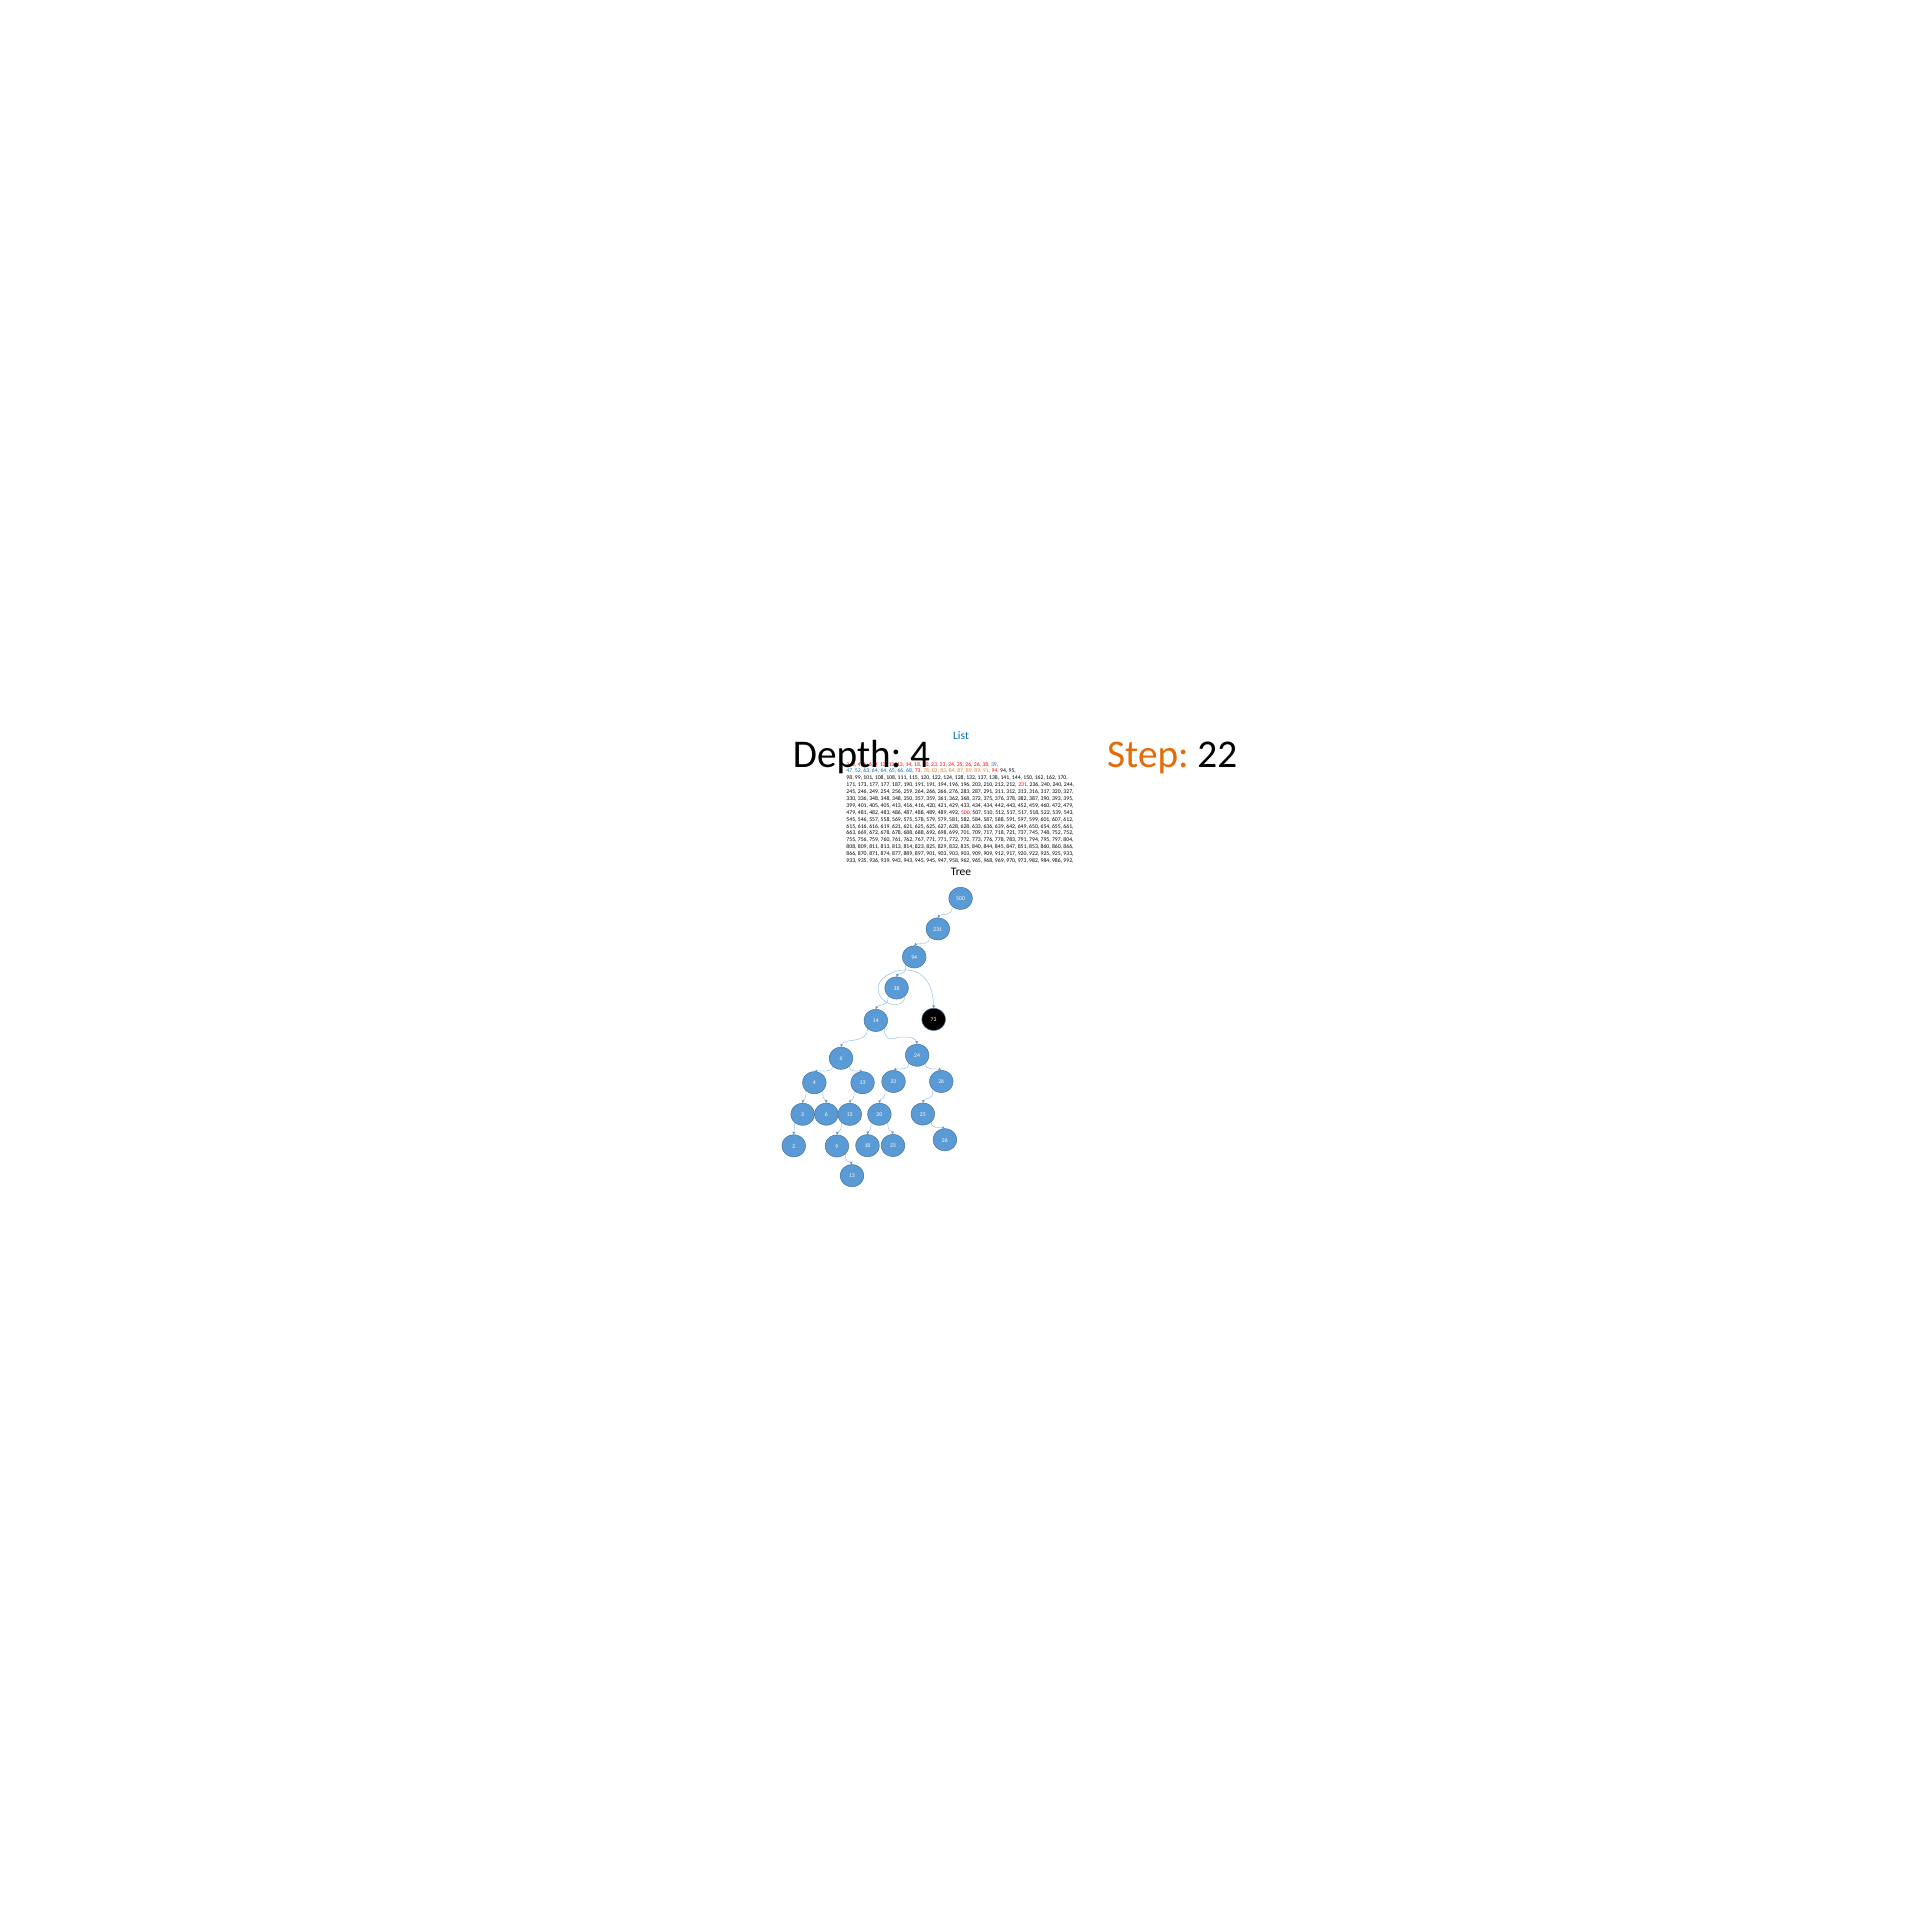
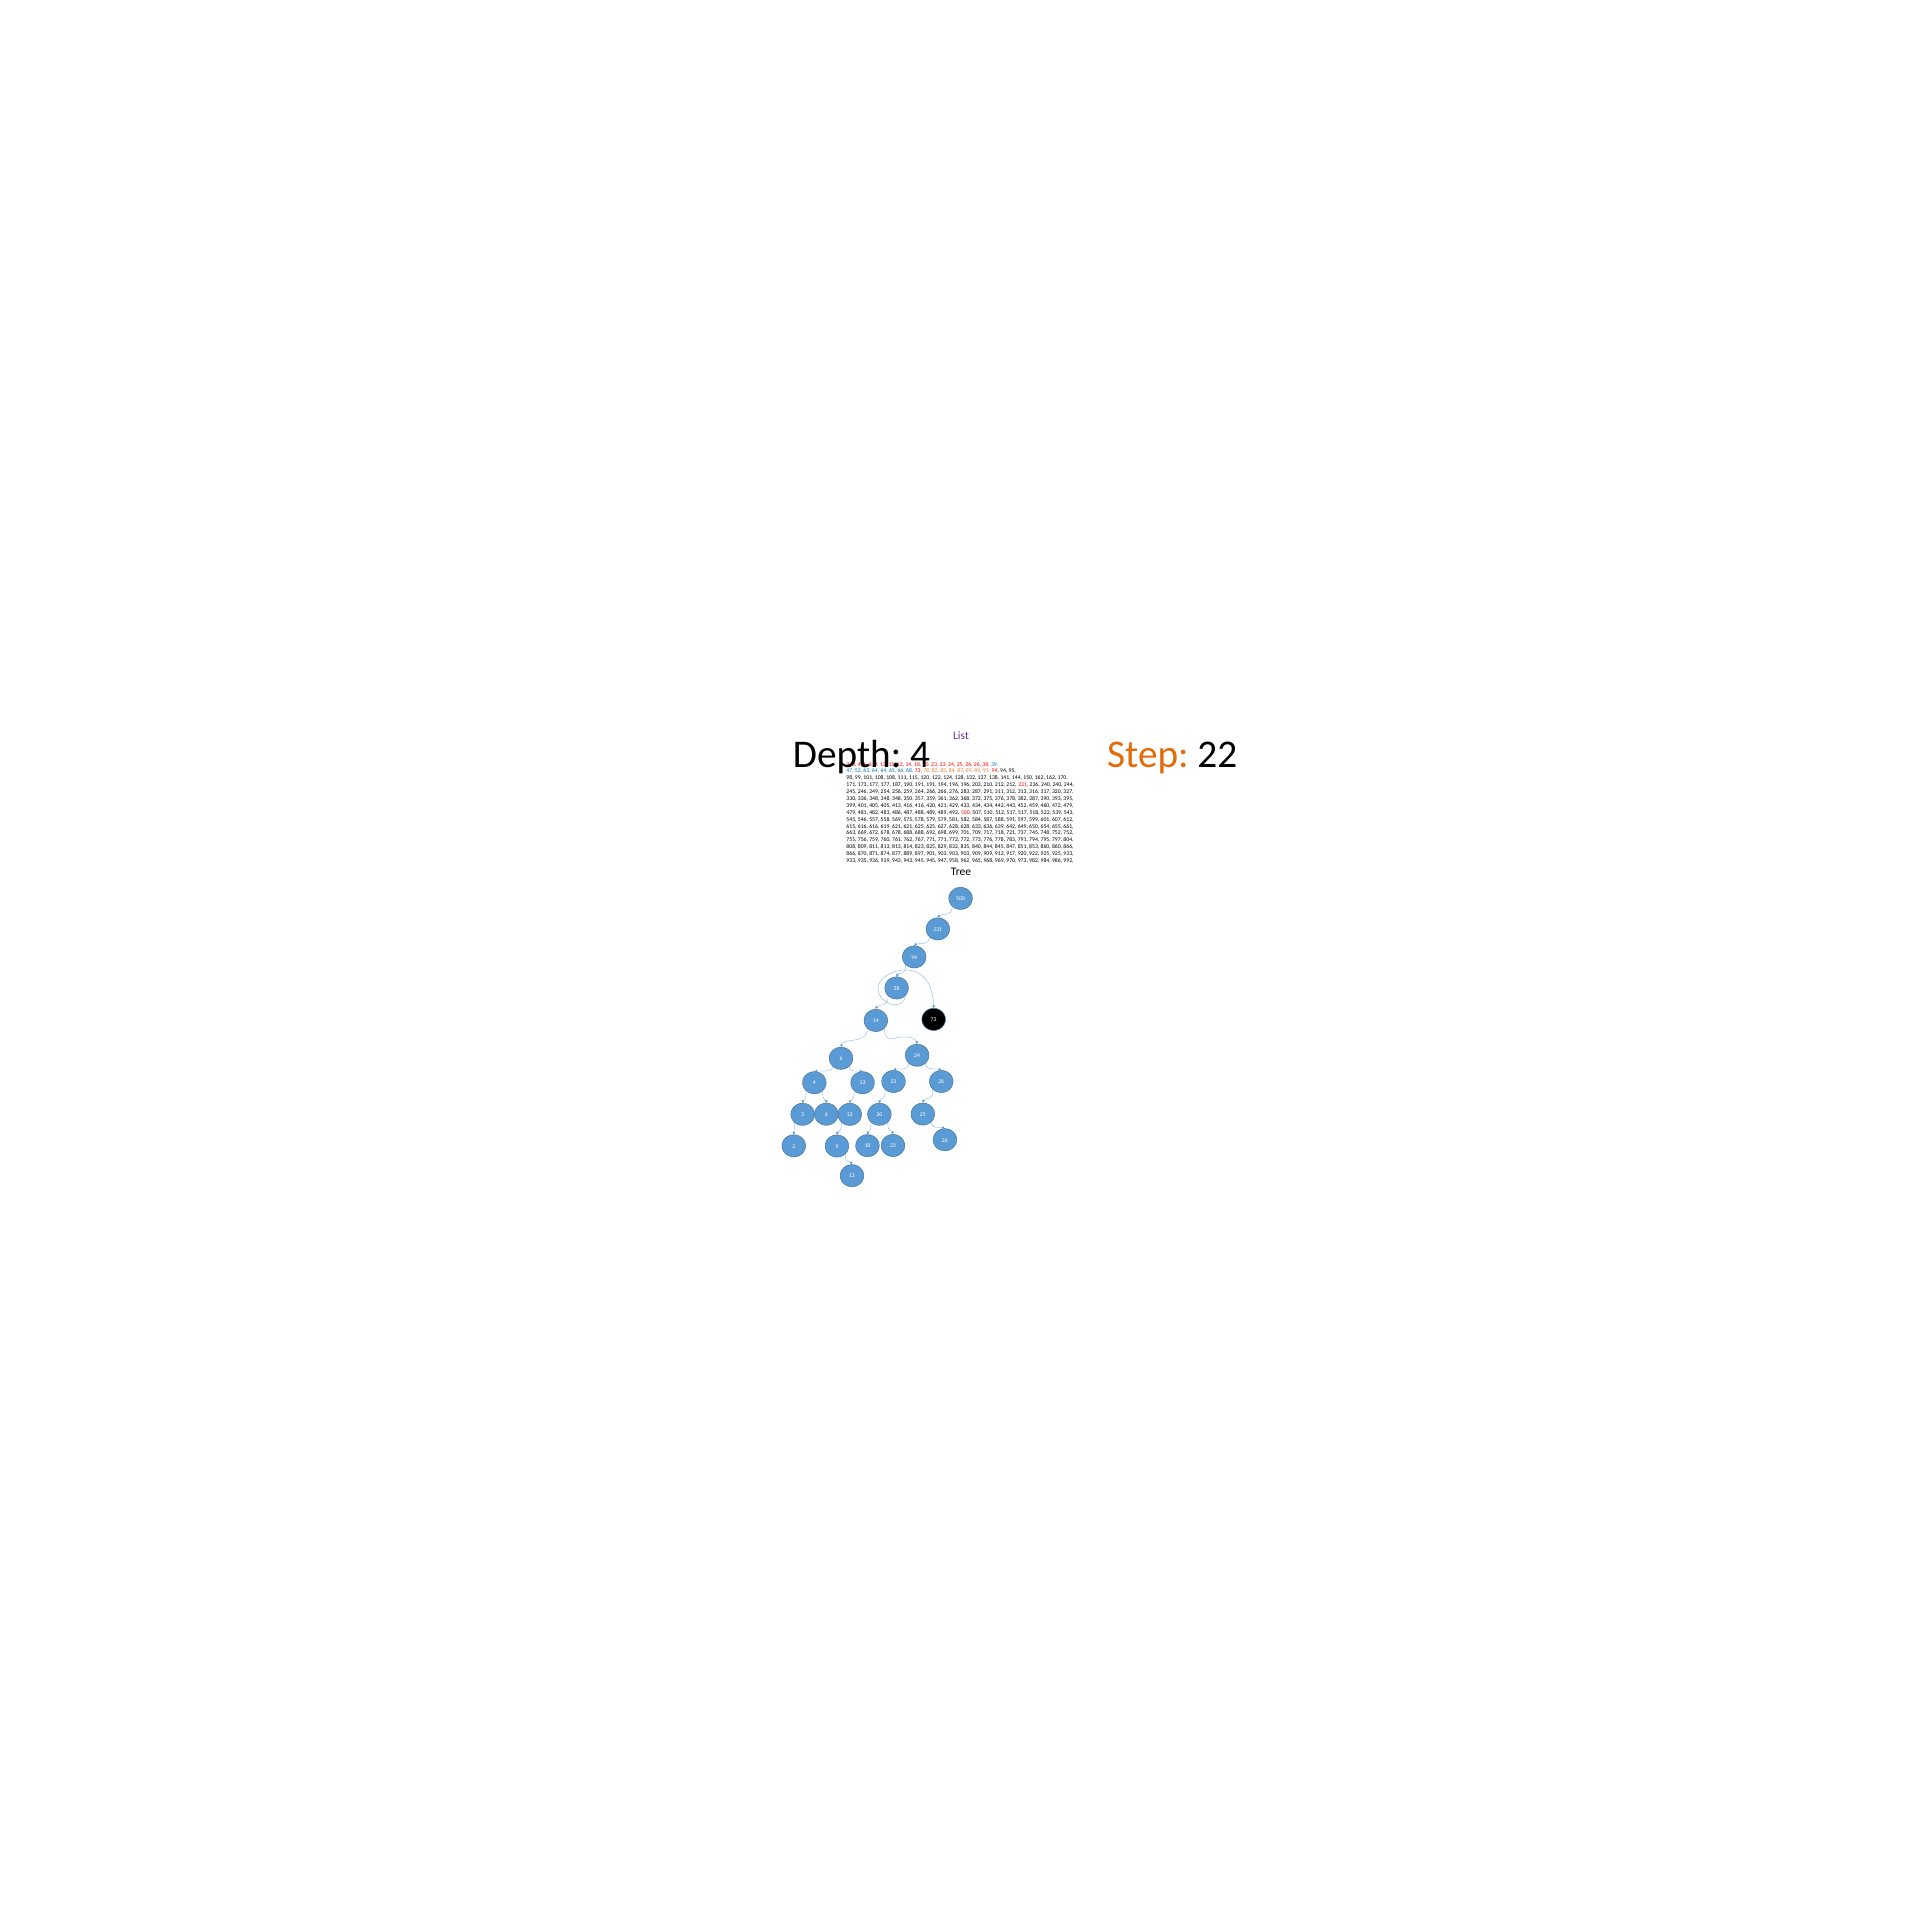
List colour: blue -> purple
